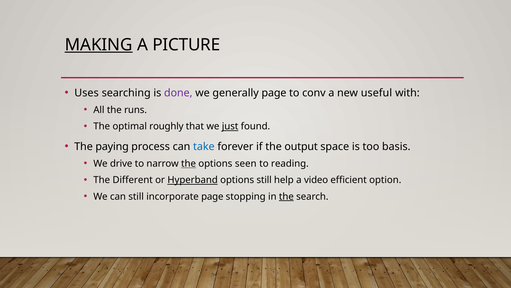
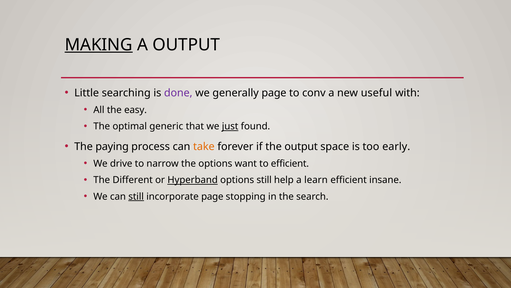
A PICTURE: PICTURE -> OUTPUT
Uses: Uses -> Little
runs: runs -> easy
roughly: roughly -> generic
take colour: blue -> orange
basis: basis -> early
the at (189, 163) underline: present -> none
seen: seen -> want
to reading: reading -> efficient
video: video -> learn
option: option -> insane
still at (136, 196) underline: none -> present
the at (286, 196) underline: present -> none
